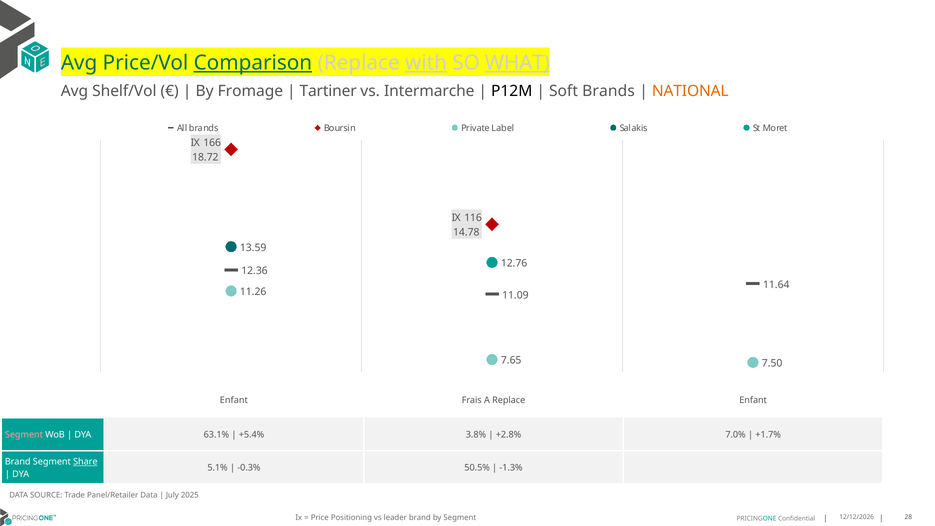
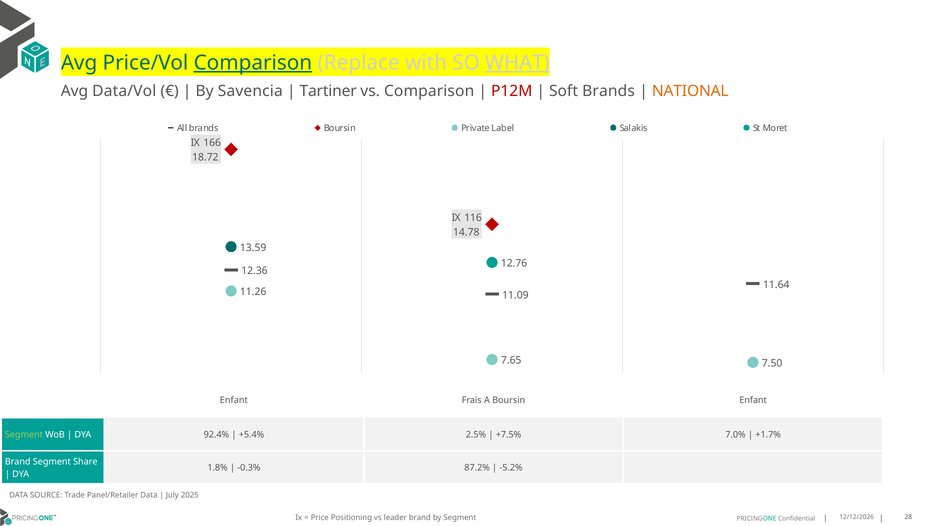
with underline: present -> none
Shelf/Vol: Shelf/Vol -> Data/Vol
Fromage: Fromage -> Savencia
vs Intermarche: Intermarche -> Comparison
P12M colour: black -> red
A Replace: Replace -> Boursin
Segment at (24, 435) colour: pink -> light green
63.1%: 63.1% -> 92.4%
3.8%: 3.8% -> 2.5%
+2.8%: +2.8% -> +7.5%
Share underline: present -> none
5.1%: 5.1% -> 1.8%
50.5%: 50.5% -> 87.2%
-1.3%: -1.3% -> -5.2%
